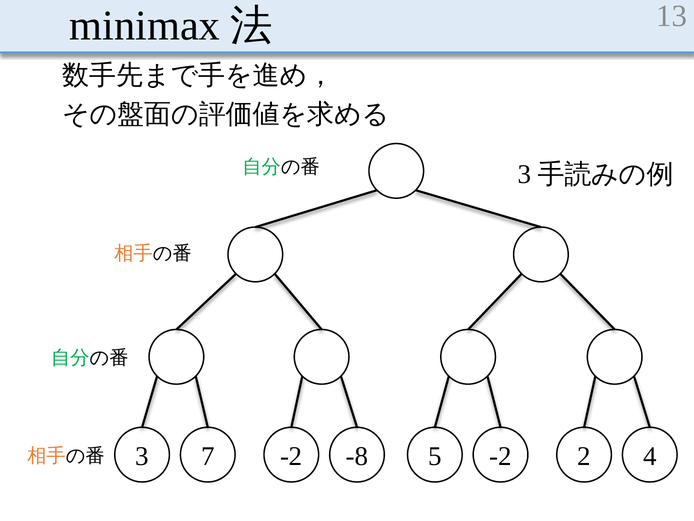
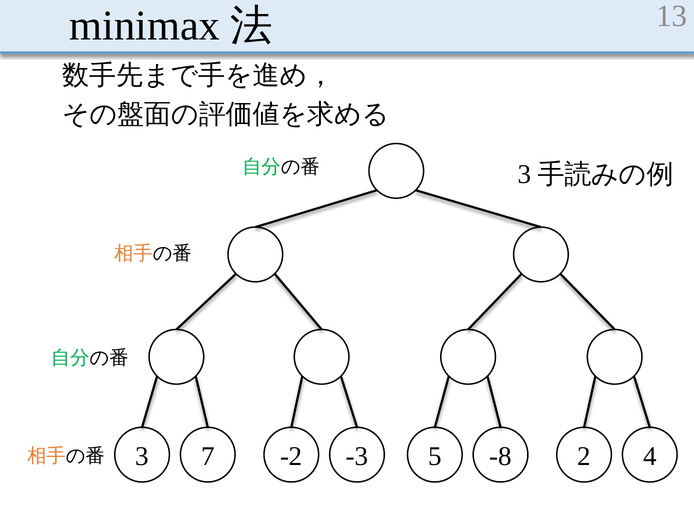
-8: -8 -> -3
-2 at (500, 456): -2 -> -8
